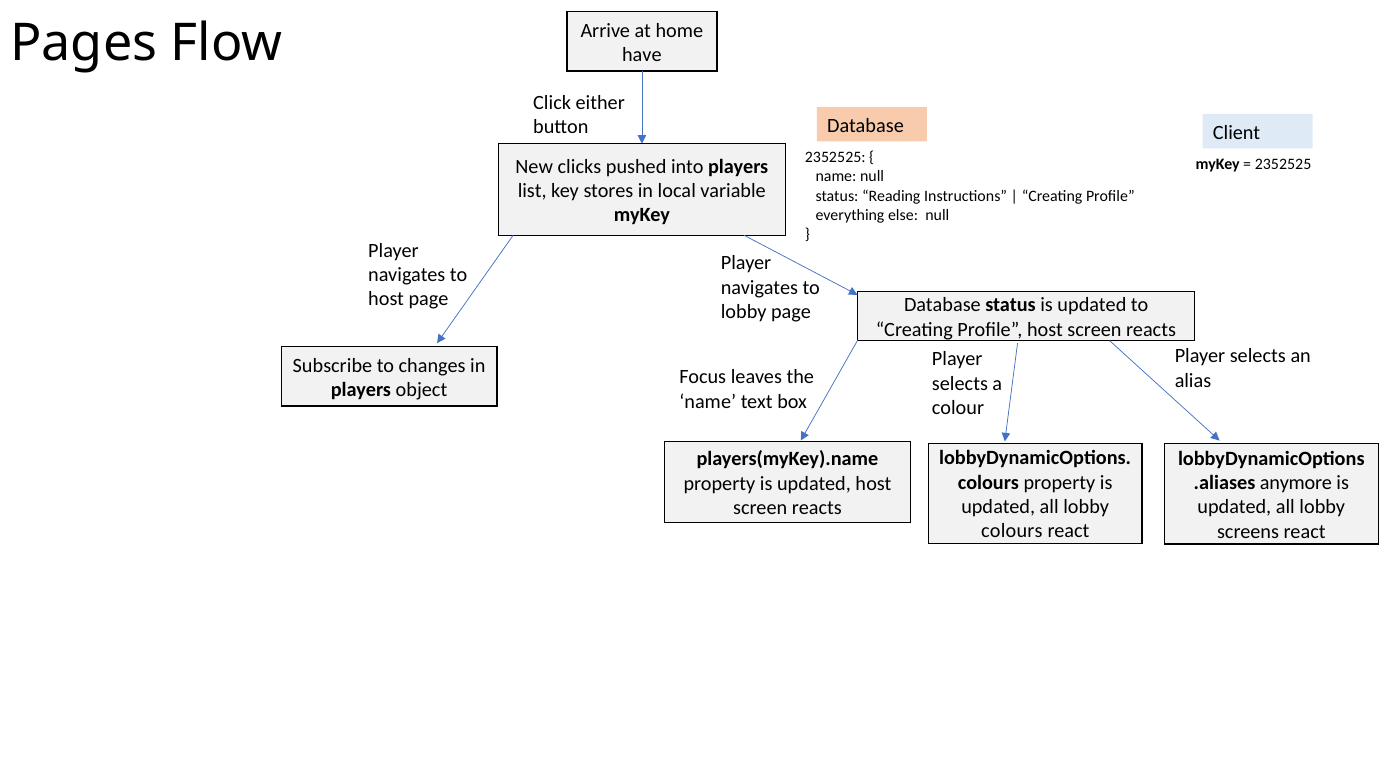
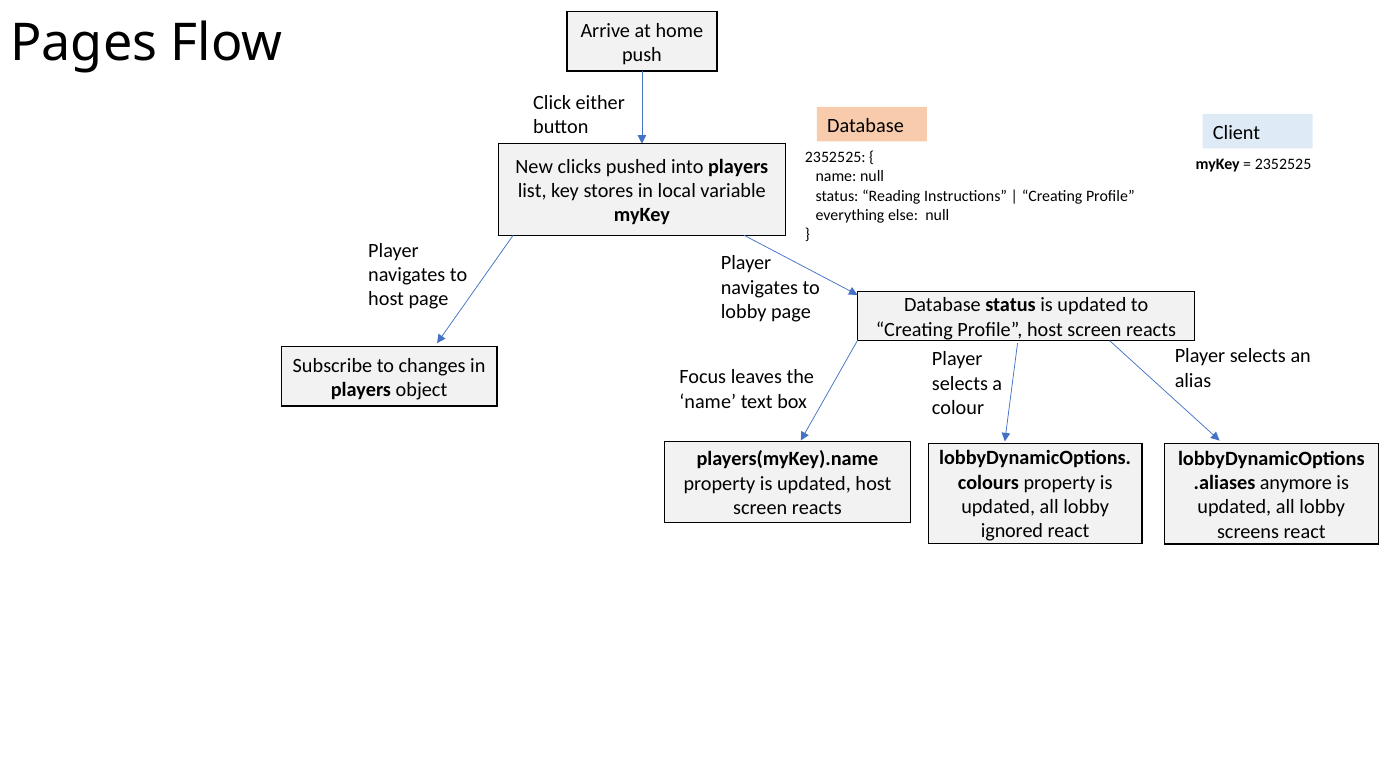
have: have -> push
colours at (1012, 531): colours -> ignored
